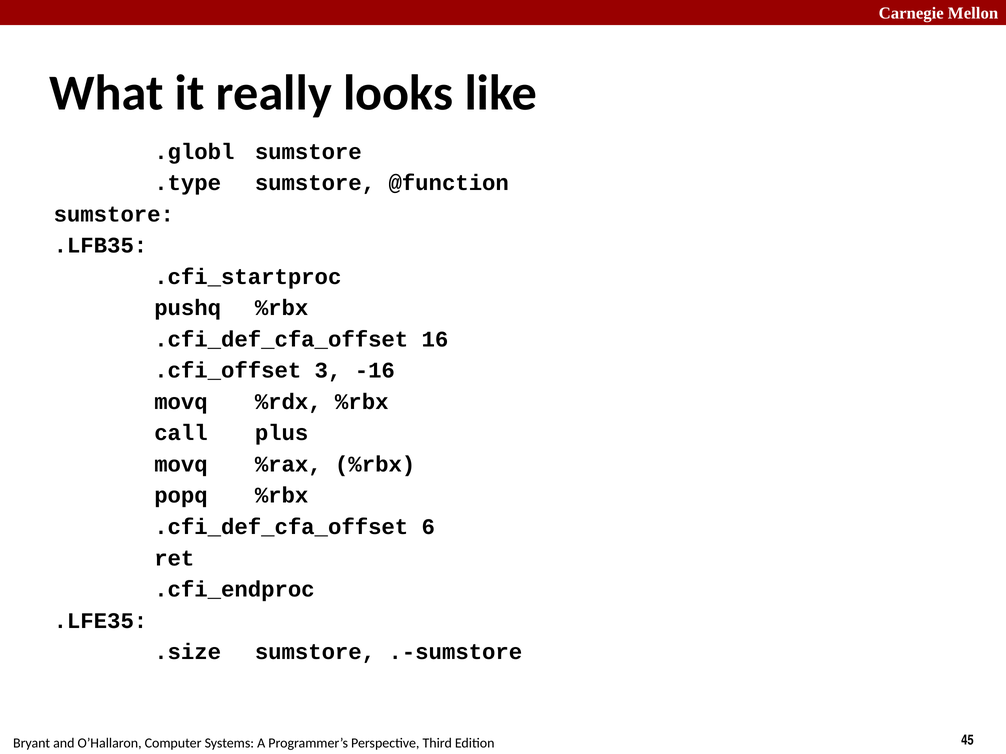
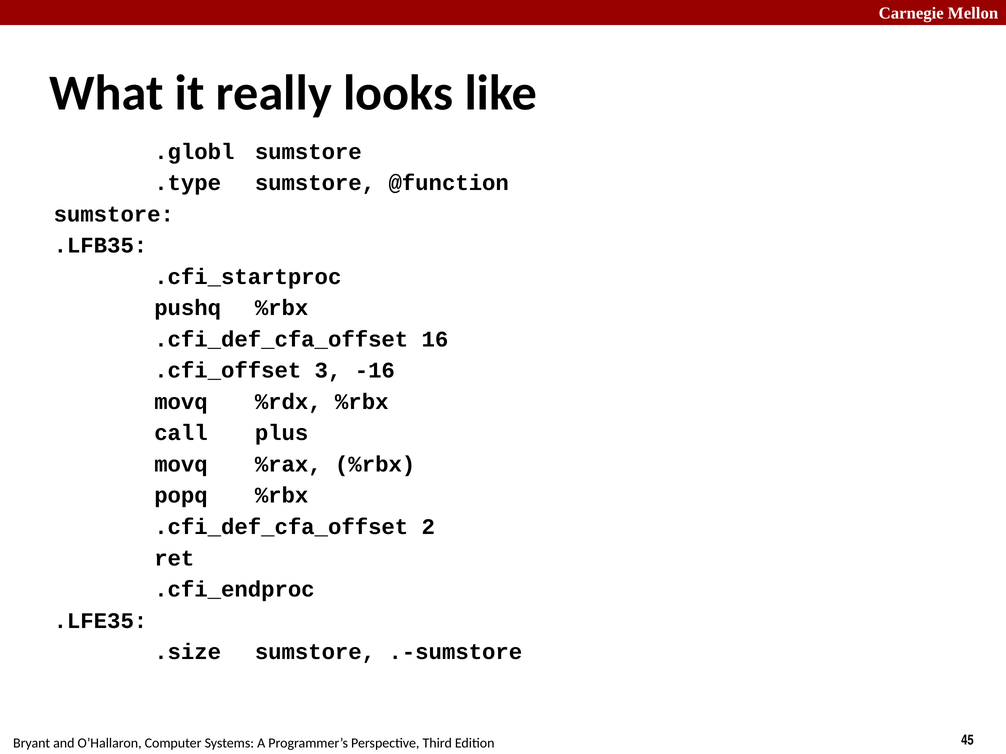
6: 6 -> 2
